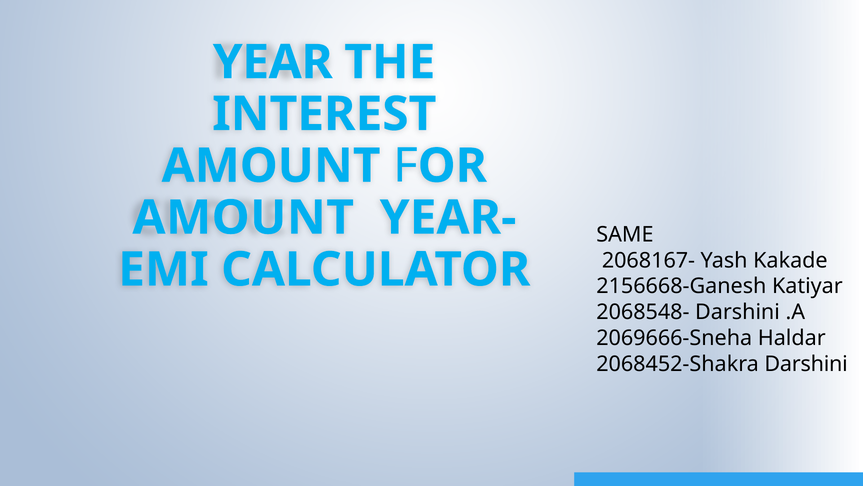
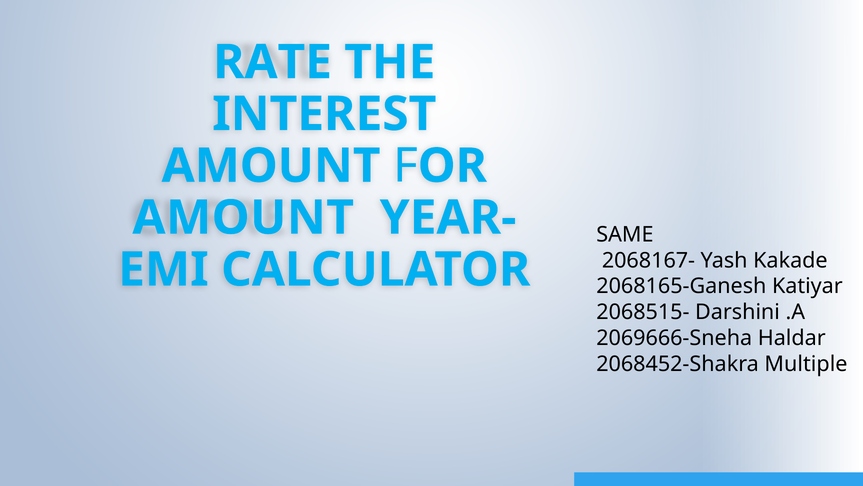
YEAR: YEAR -> RATE
2156668-Ganesh: 2156668-Ganesh -> 2068165-Ganesh
2068548-: 2068548- -> 2068515-
2068452-Shakra Darshini: Darshini -> Multiple
